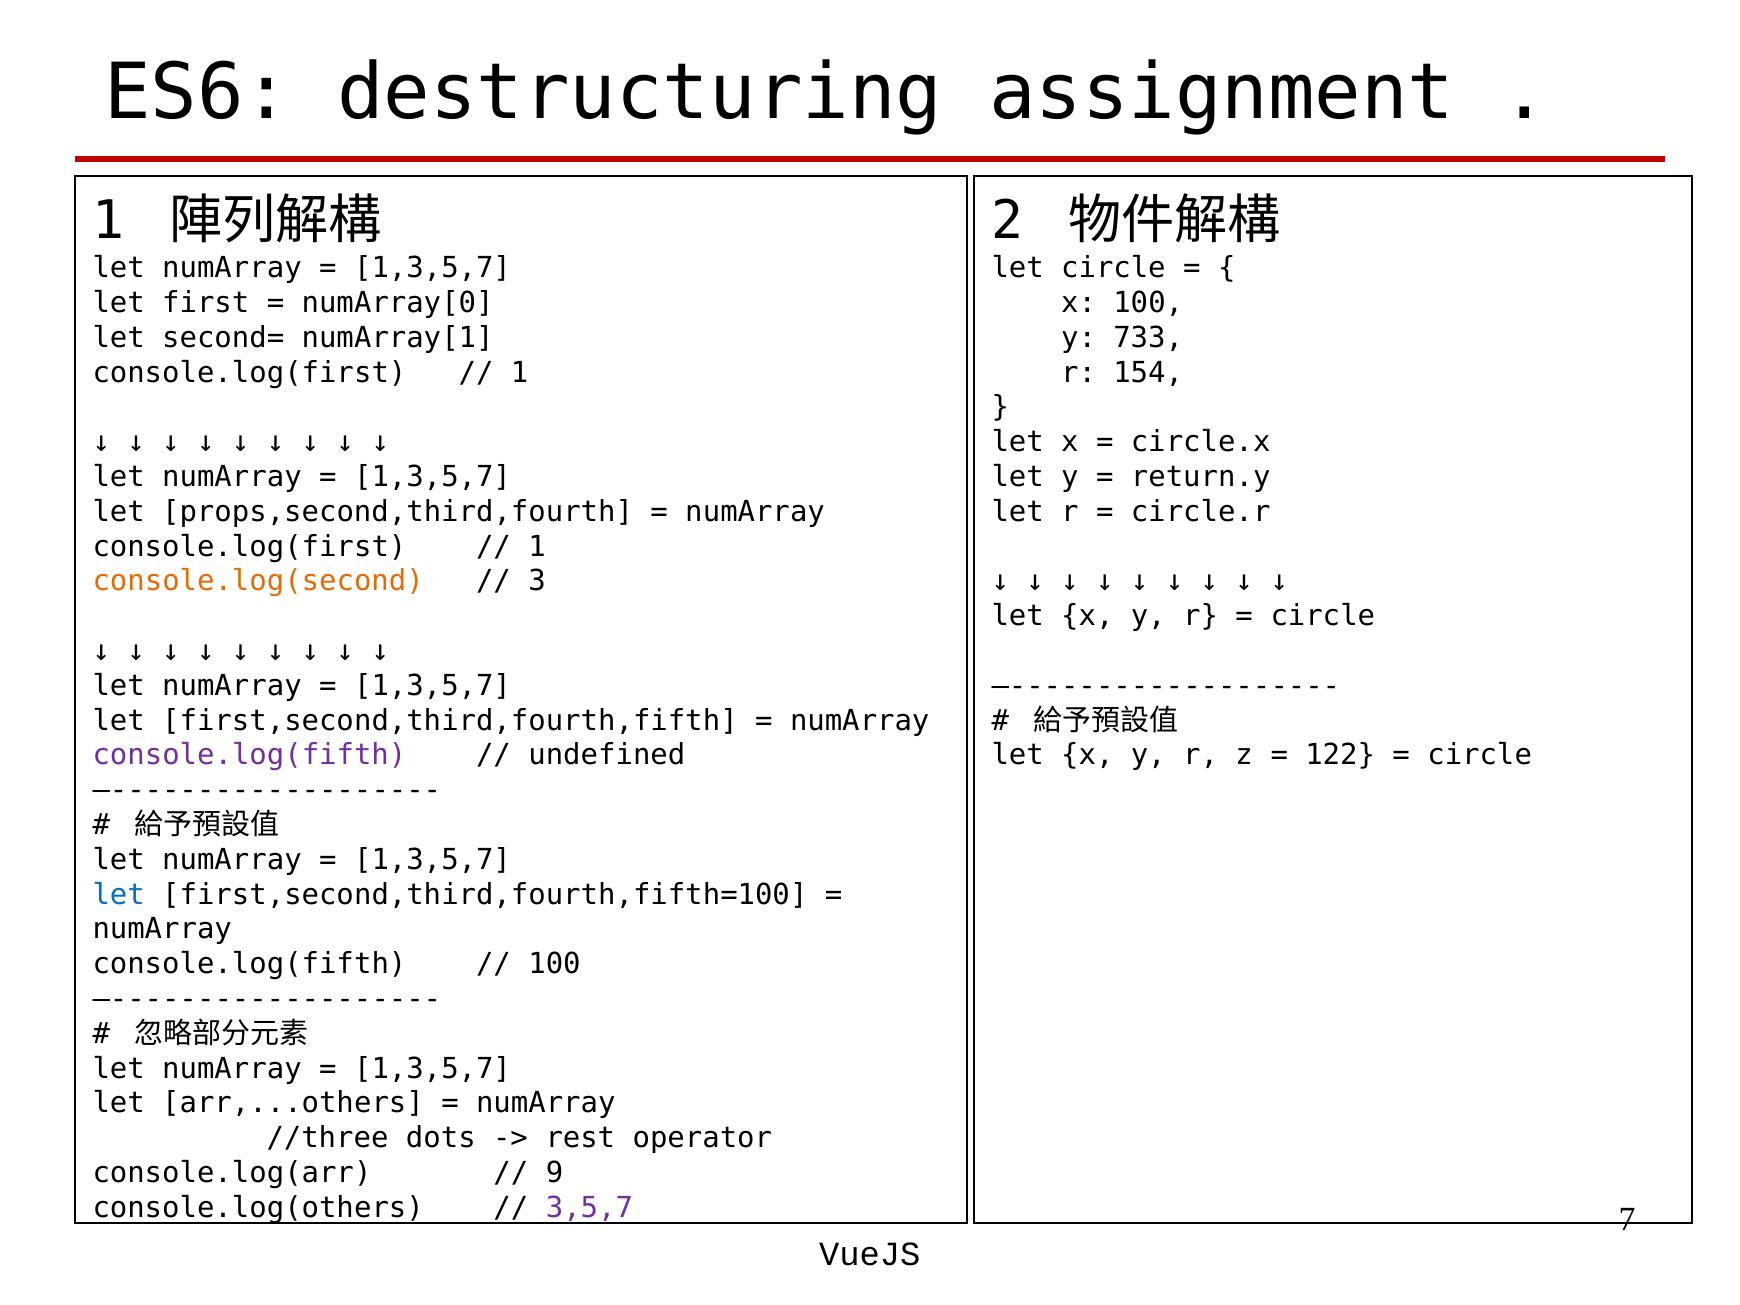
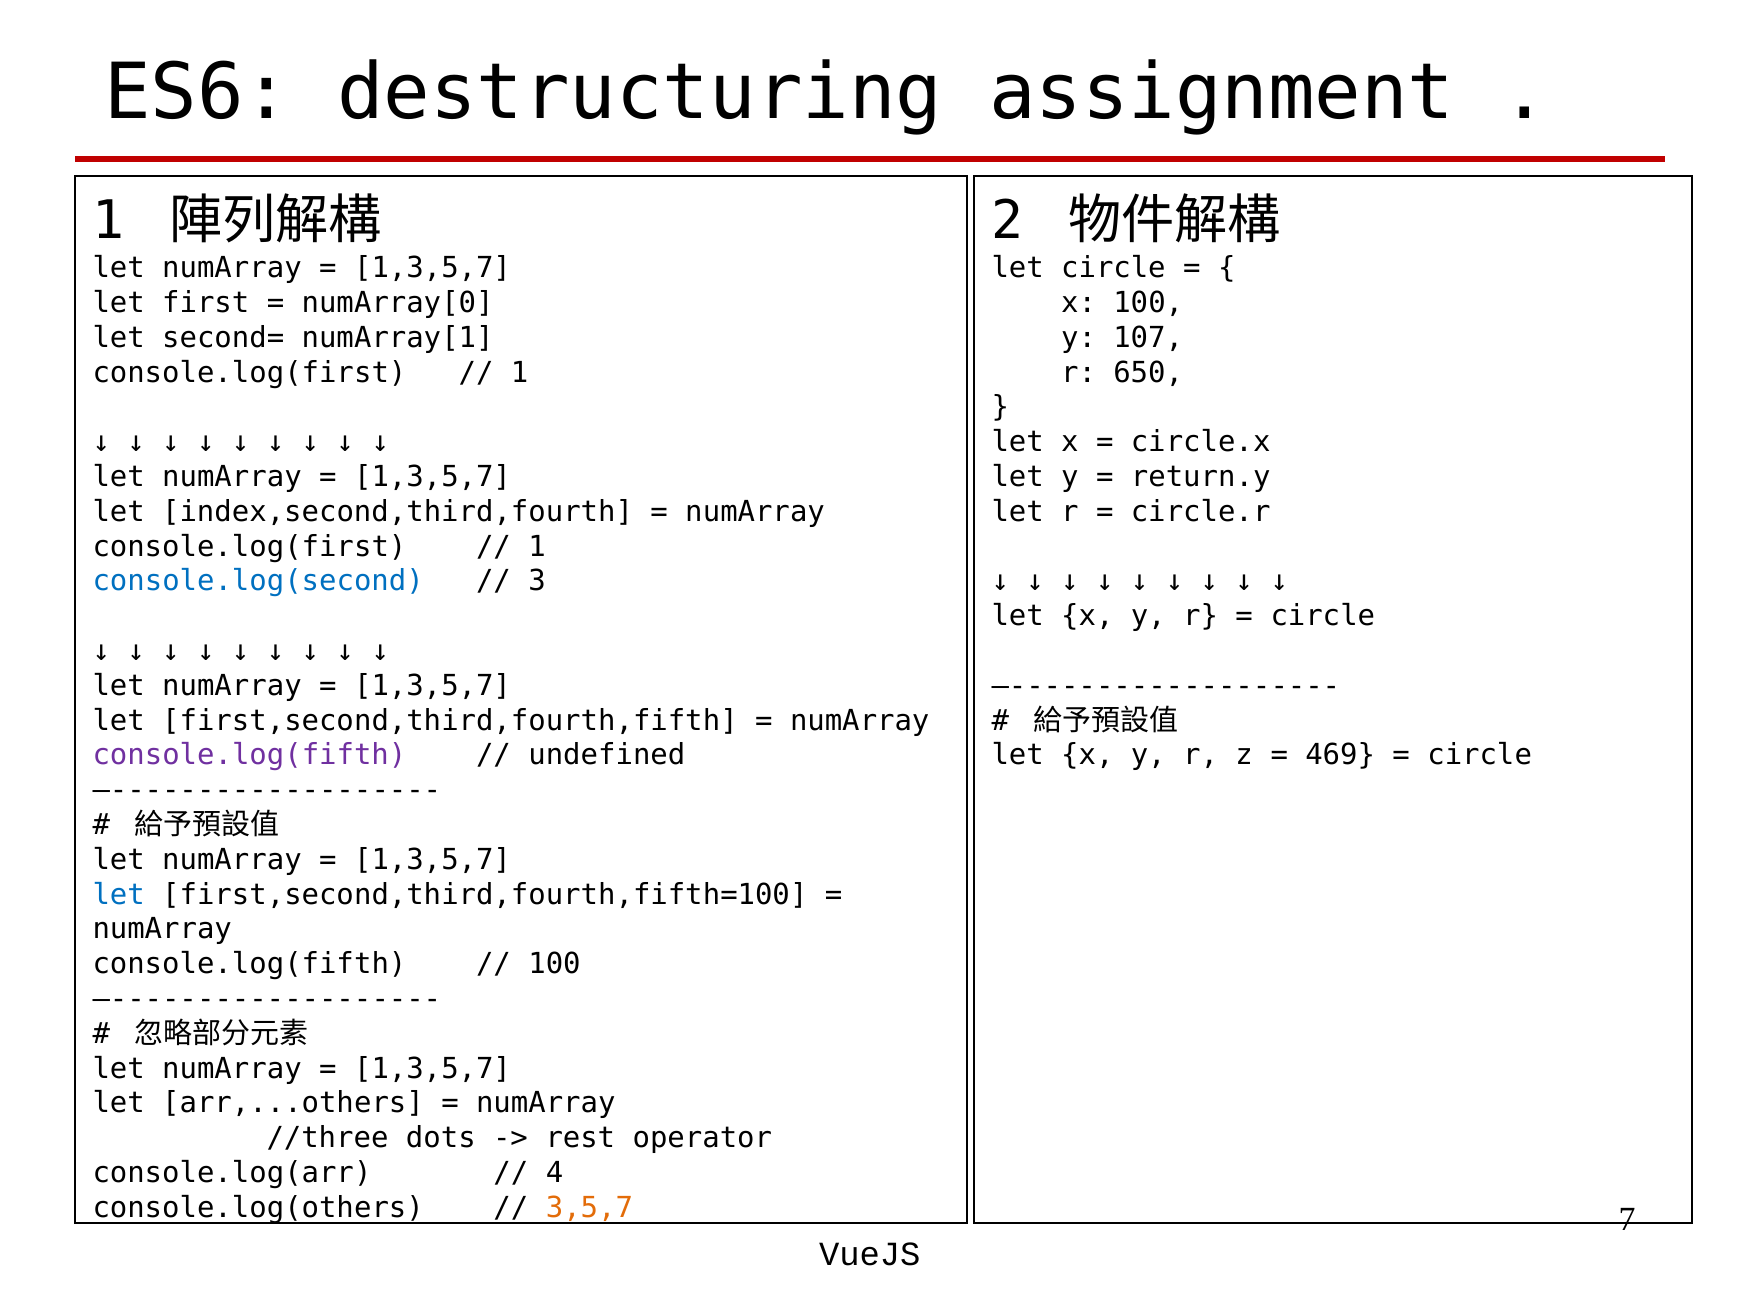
733: 733 -> 107
154: 154 -> 650
props,second,third,fourth: props,second,third,fourth -> index,second,third,fourth
console.log(second colour: orange -> blue
122: 122 -> 469
9: 9 -> 4
3,5,7 colour: purple -> orange
